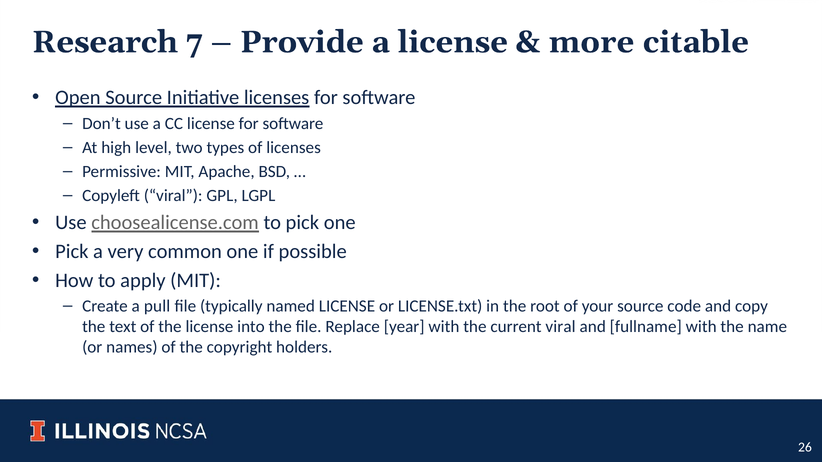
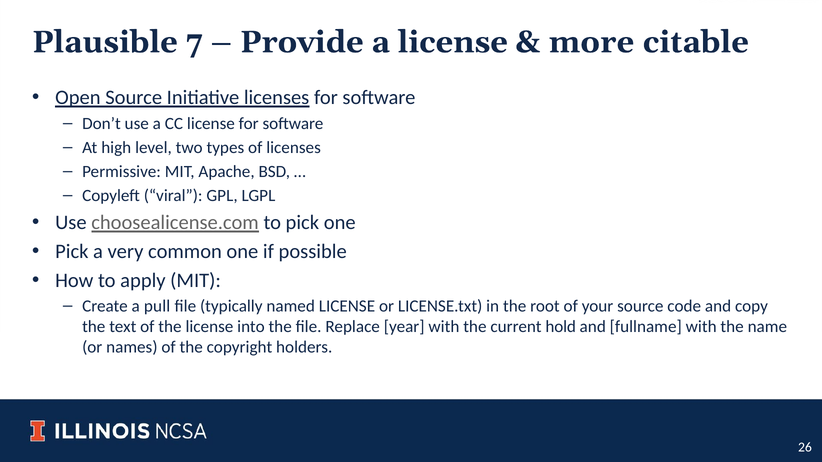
Research: Research -> Plausible
current viral: viral -> hold
